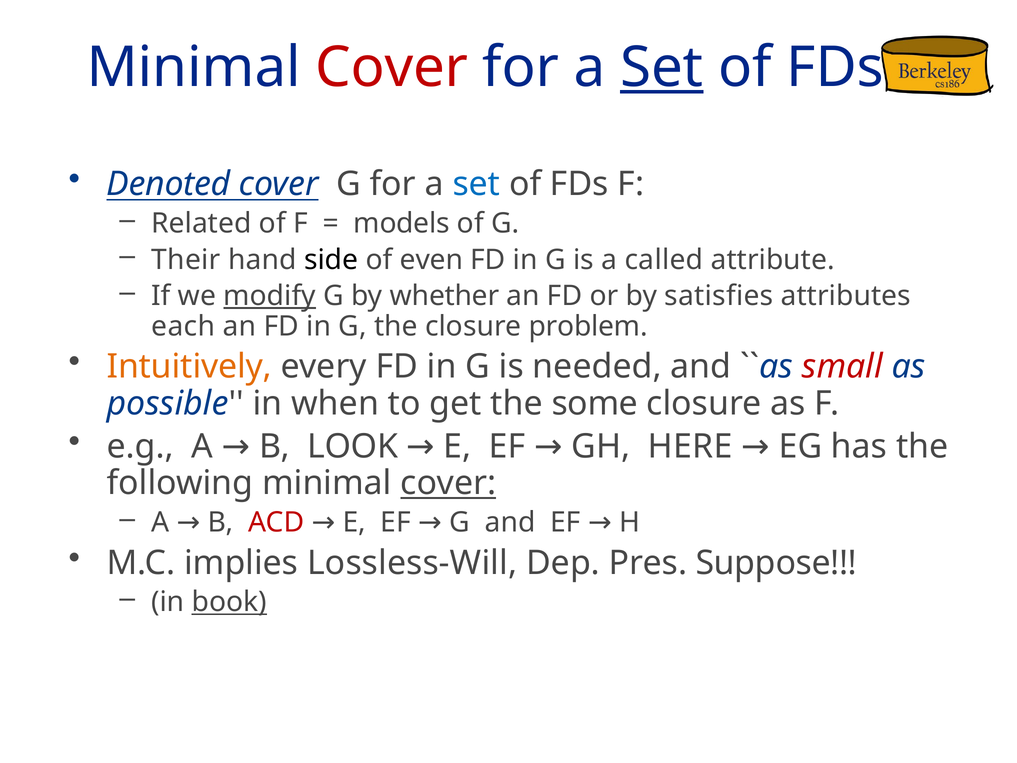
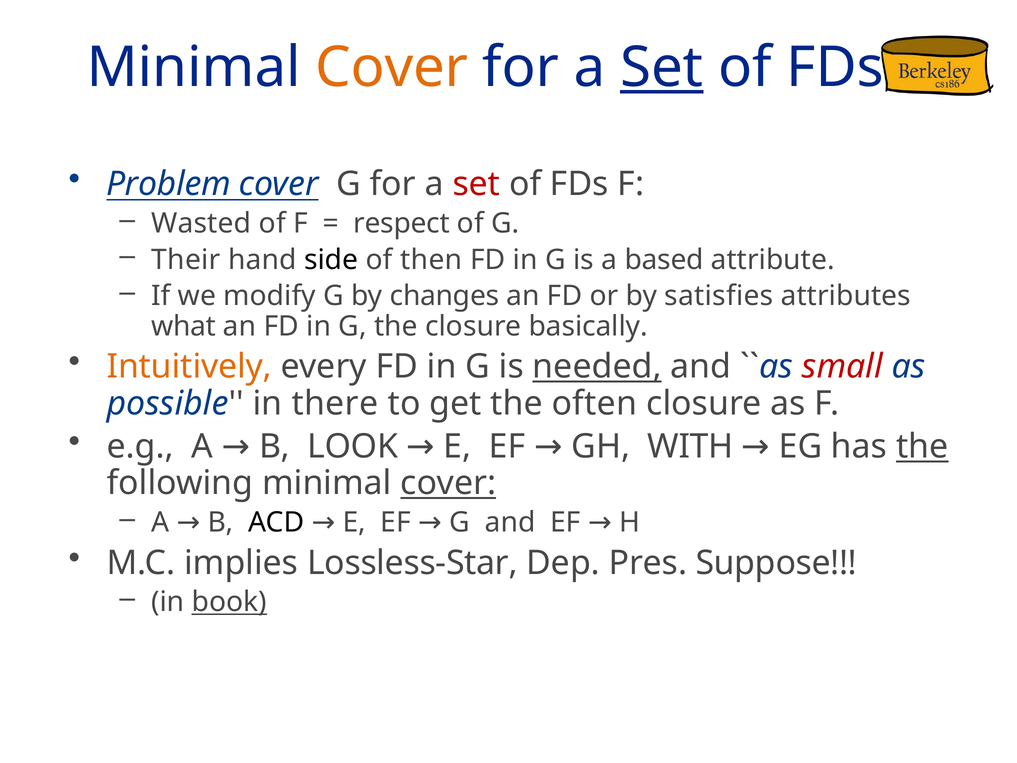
Cover at (392, 67) colour: red -> orange
Denoted: Denoted -> Problem
set at (476, 184) colour: blue -> red
Related: Related -> Wasted
models: models -> respect
even: even -> then
called: called -> based
modify underline: present -> none
whether: whether -> changes
each: each -> what
problem: problem -> basically
needed underline: none -> present
when: when -> there
some: some -> often
HERE: HERE -> WITH
the at (922, 447) underline: none -> present
ACD colour: red -> black
Lossless-Will: Lossless-Will -> Lossless-Star
